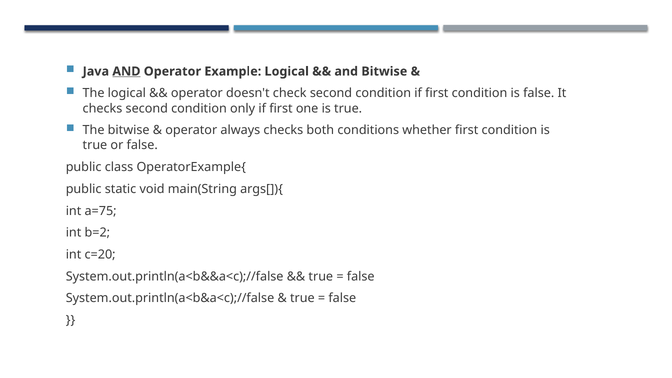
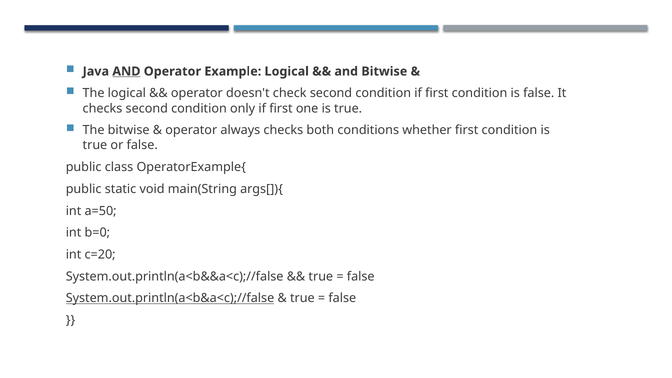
a=75: a=75 -> a=50
b=2: b=2 -> b=0
System.out.println(a<b&a<c);//false underline: none -> present
